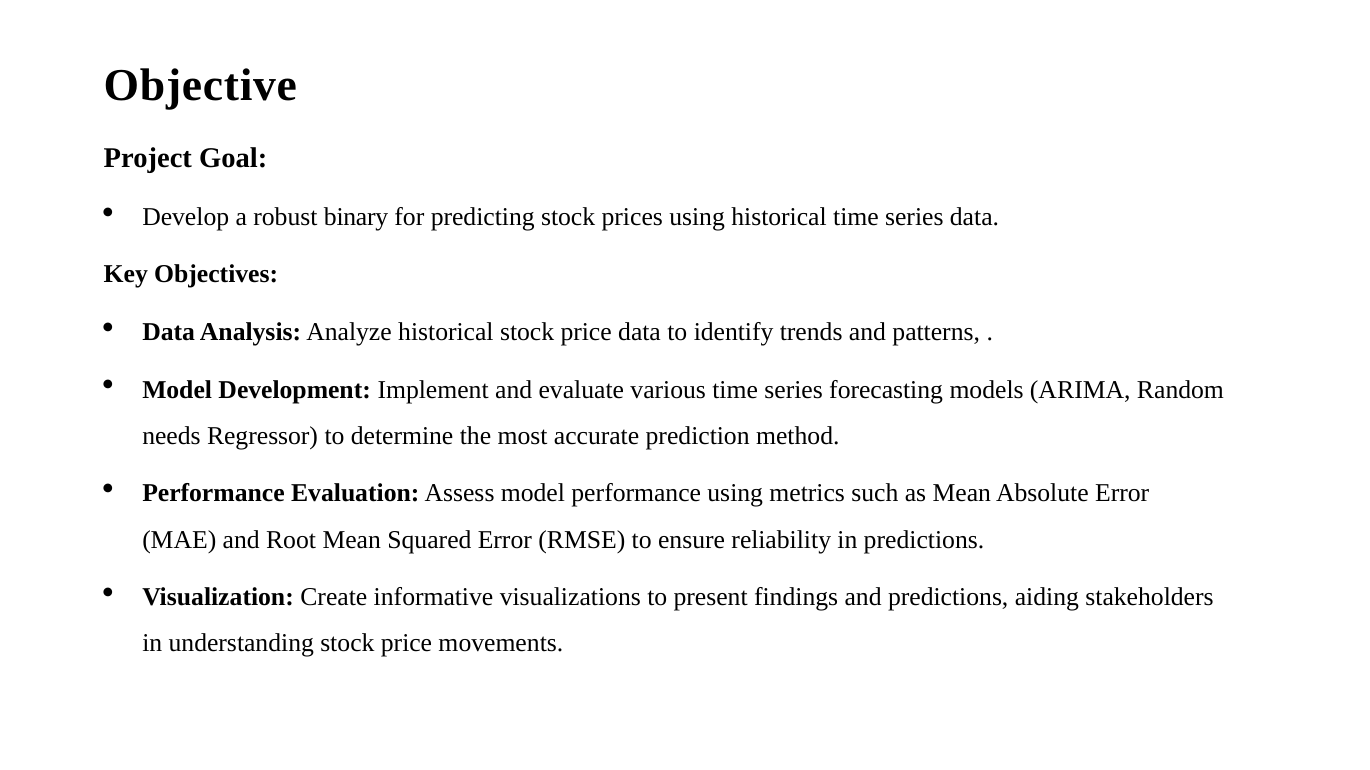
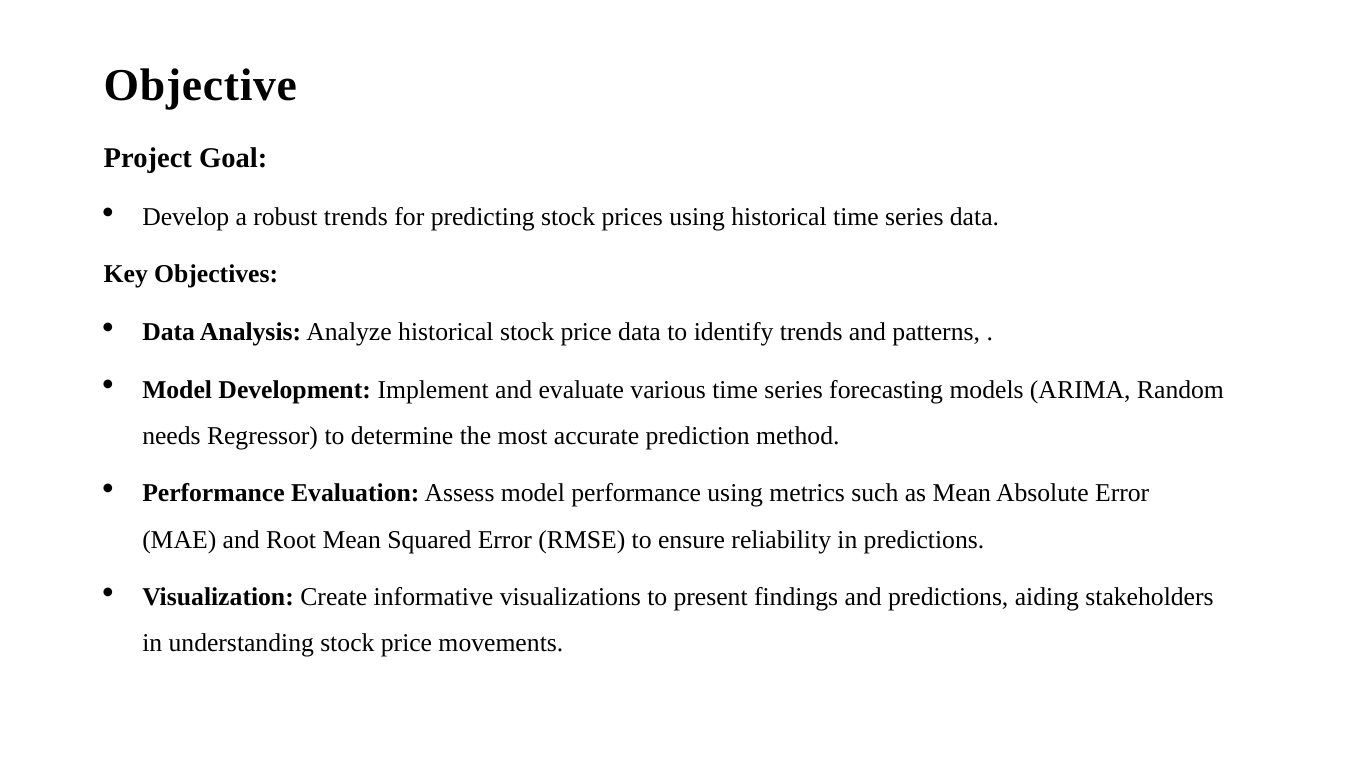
robust binary: binary -> trends
